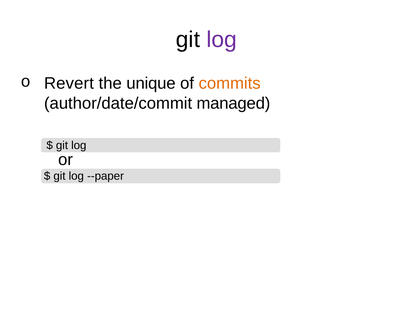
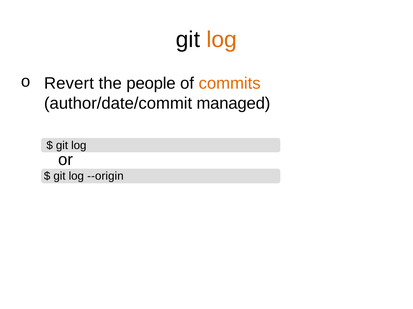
log at (222, 40) colour: purple -> orange
unique: unique -> people
--paper: --paper -> --origin
